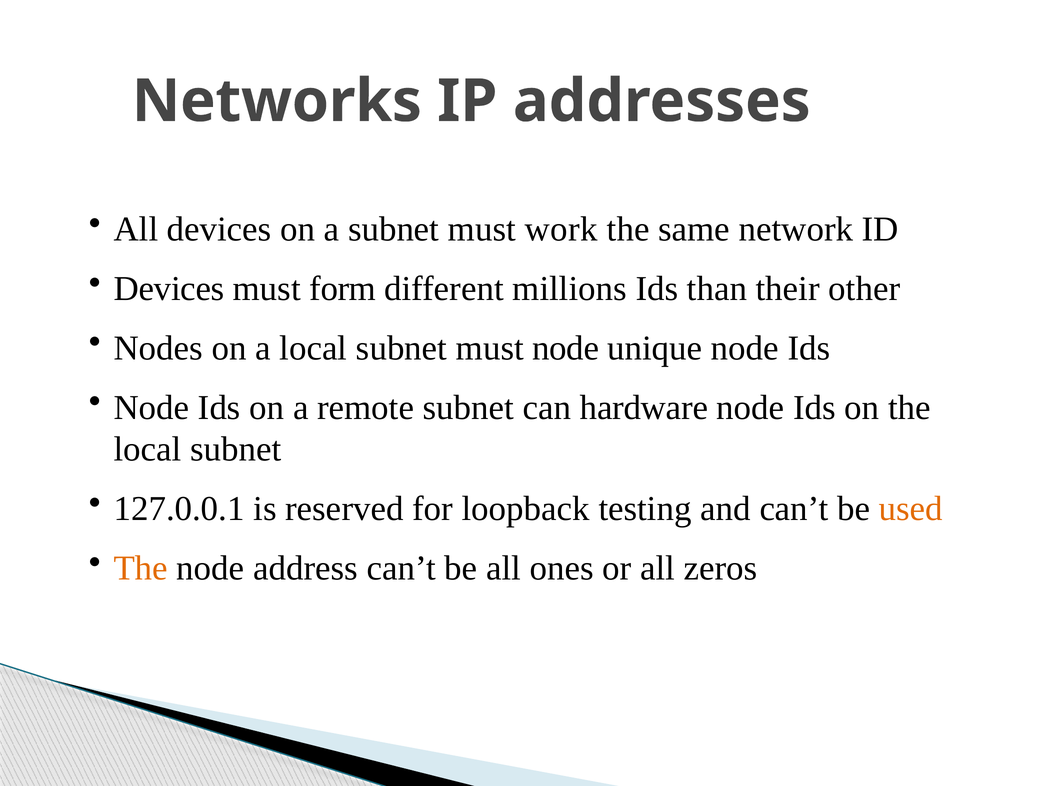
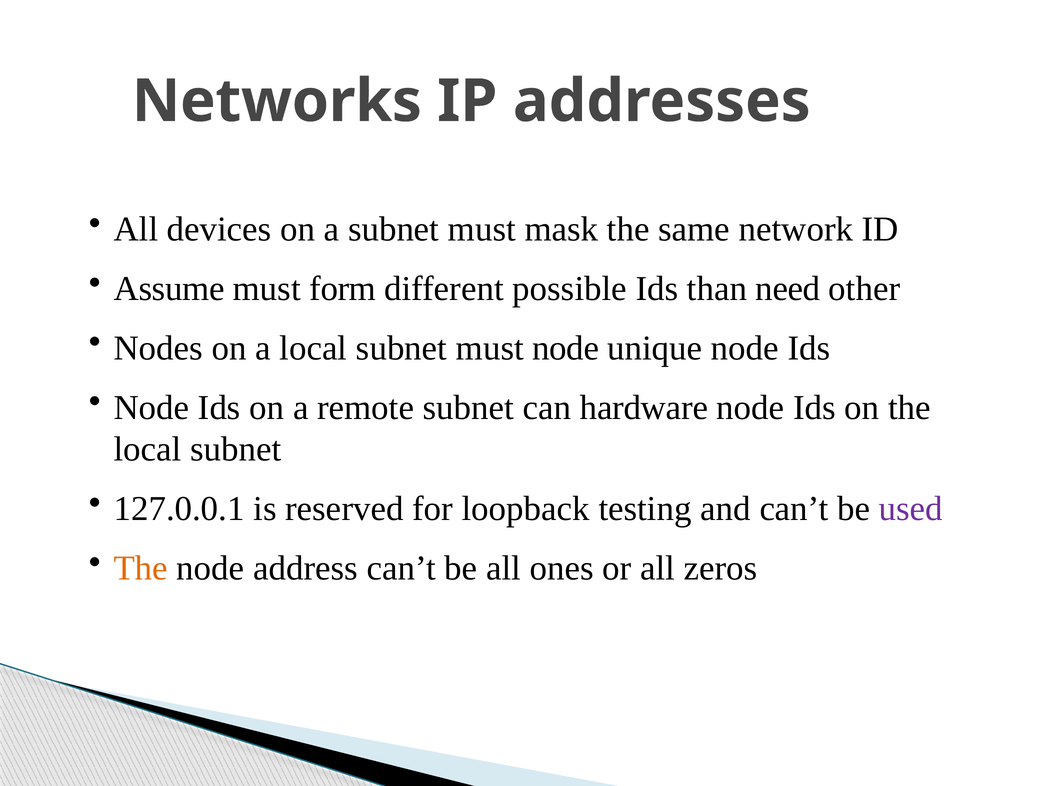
work: work -> mask
Devices at (169, 289): Devices -> Assume
millions: millions -> possible
their: their -> need
used colour: orange -> purple
